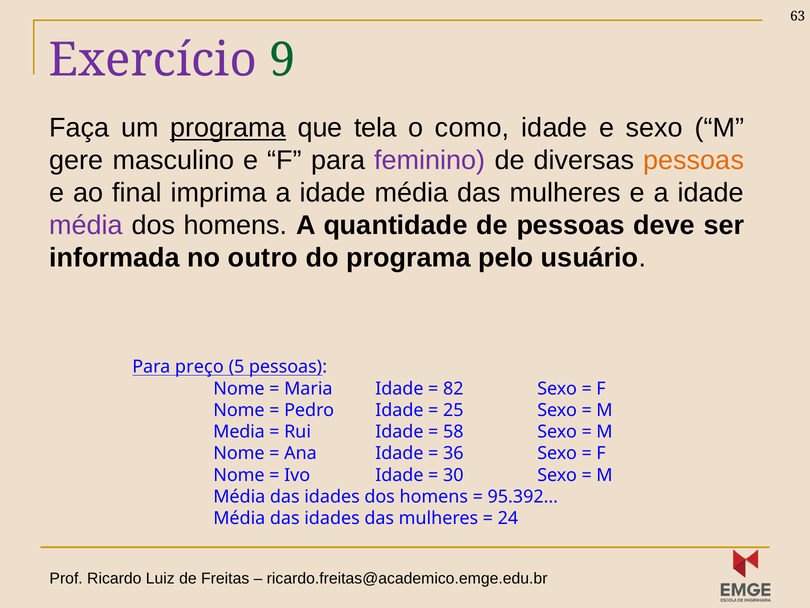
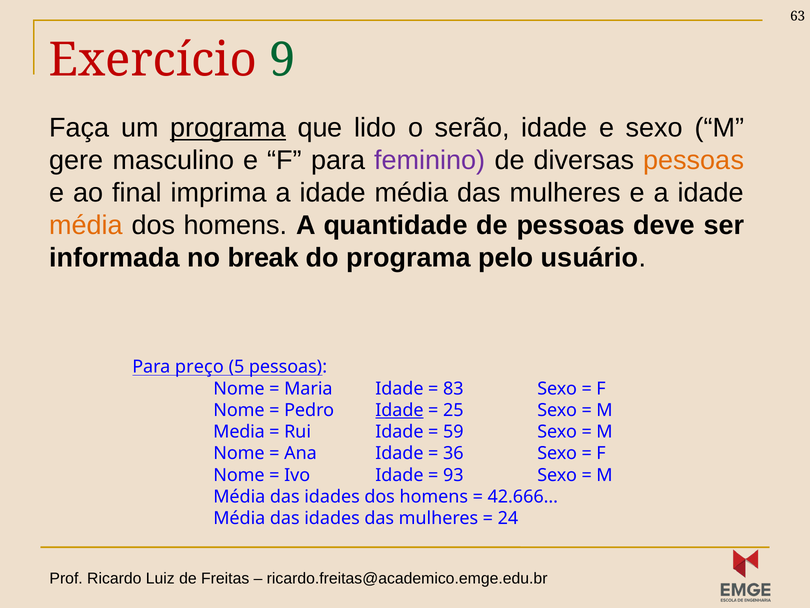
Exercício colour: purple -> red
tela: tela -> lido
como: como -> serão
média at (86, 225) colour: purple -> orange
outro: outro -> break
82: 82 -> 83
Idade at (399, 410) underline: none -> present
58: 58 -> 59
30: 30 -> 93
95.392: 95.392 -> 42.666
